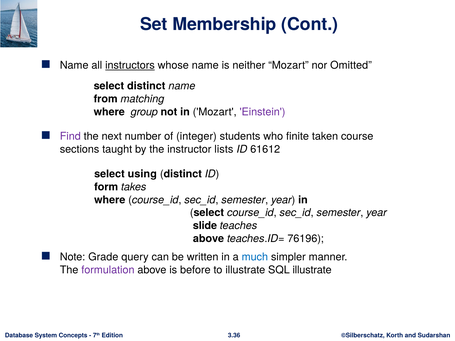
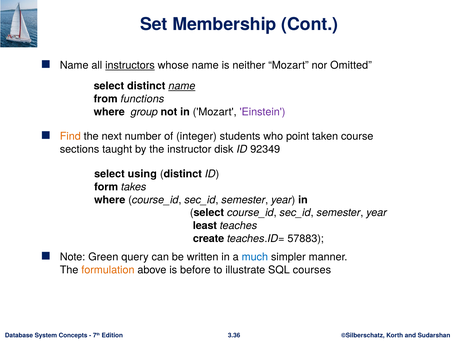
name at (182, 86) underline: none -> present
matching: matching -> functions
Find colour: purple -> orange
finite: finite -> point
lists: lists -> disk
61612: 61612 -> 92349
slide: slide -> least
above at (209, 239): above -> create
76196: 76196 -> 57883
Grade: Grade -> Green
formulation colour: purple -> orange
SQL illustrate: illustrate -> courses
